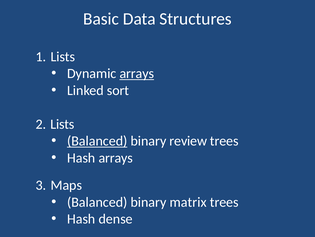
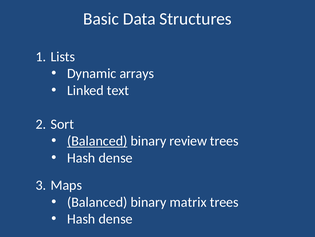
arrays at (137, 73) underline: present -> none
sort: sort -> text
Lists at (62, 124): Lists -> Sort
arrays at (116, 157): arrays -> dense
